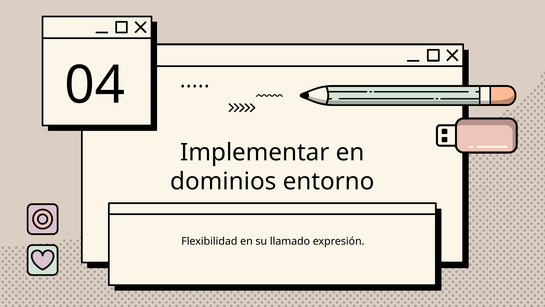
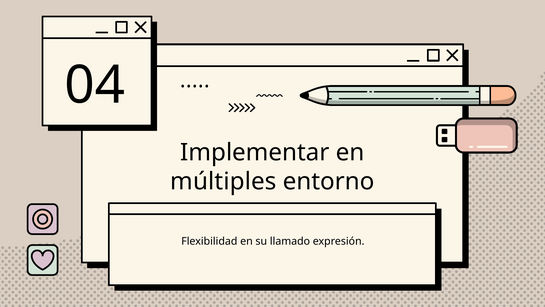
dominios: dominios -> múltiples
